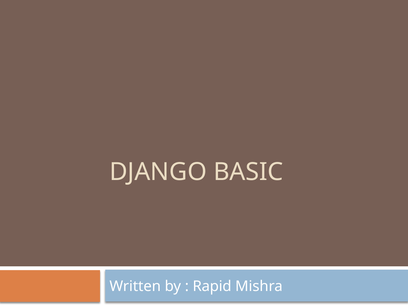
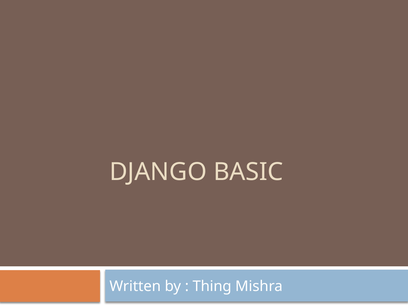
Rapid: Rapid -> Thing
